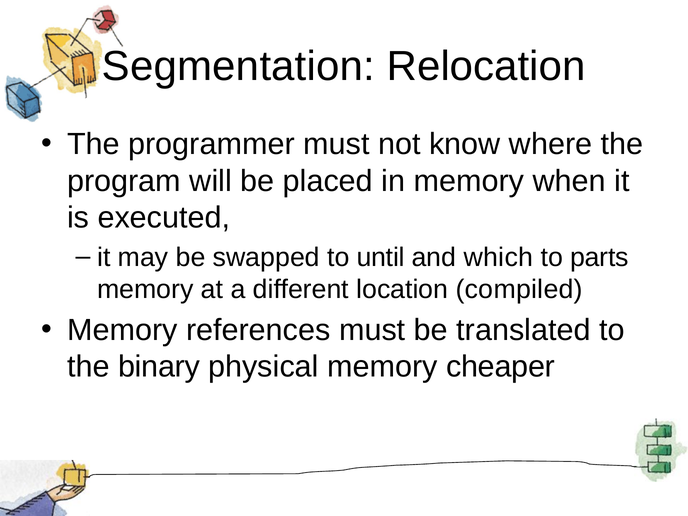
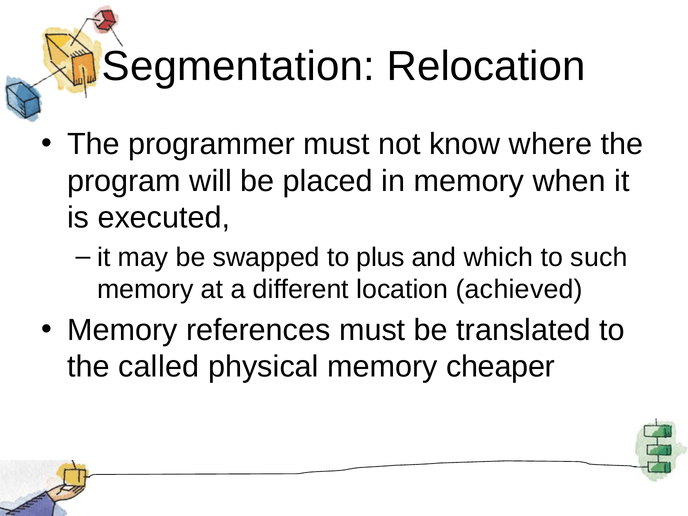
until: until -> plus
parts: parts -> such
compiled: compiled -> achieved
binary: binary -> called
